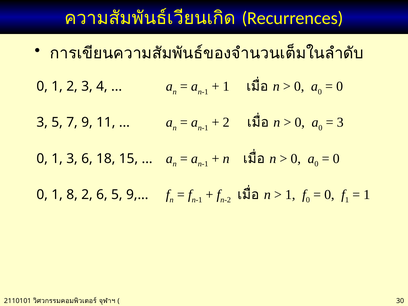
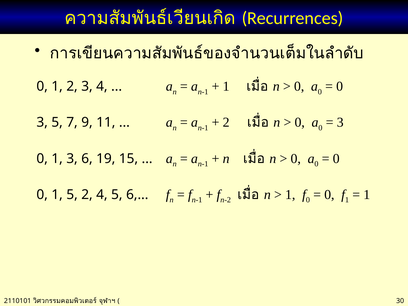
18: 18 -> 19
1 8: 8 -> 5
2 6: 6 -> 4
5 9: 9 -> 6
